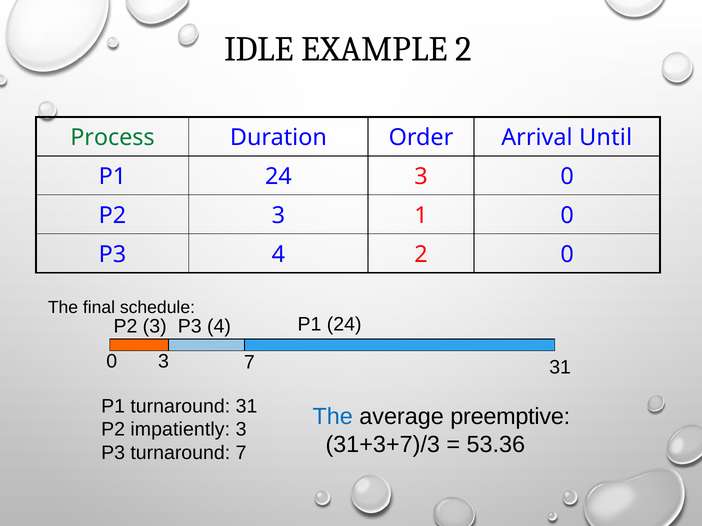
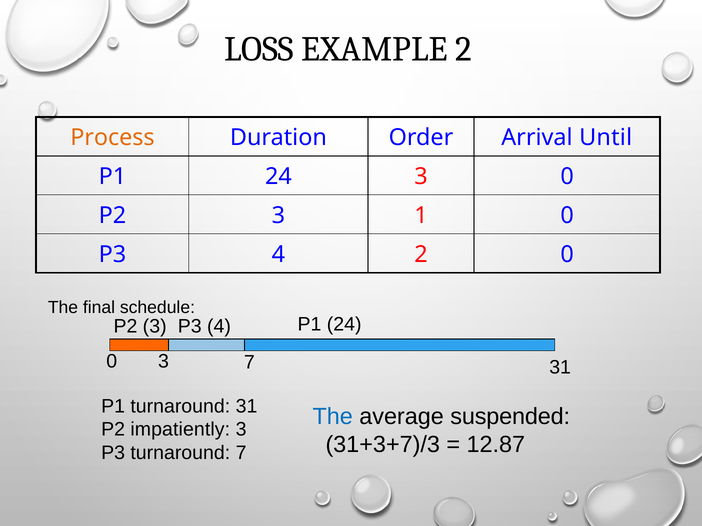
IDLE: IDLE -> LOSS
Process colour: green -> orange
preemptive: preemptive -> suspended
53.36: 53.36 -> 12.87
